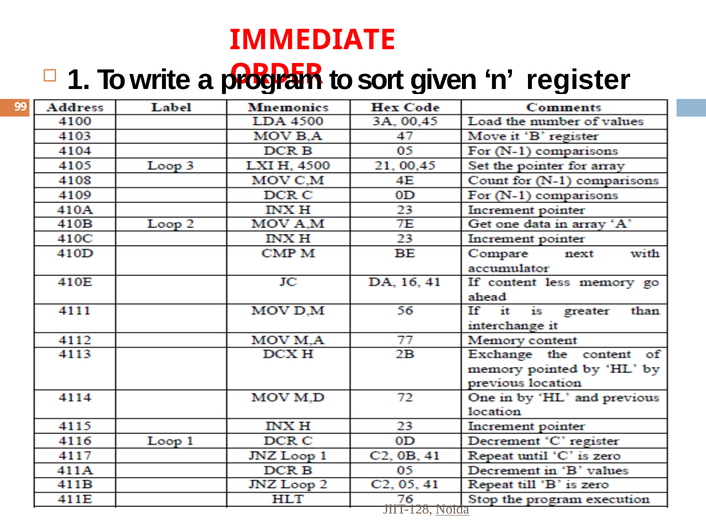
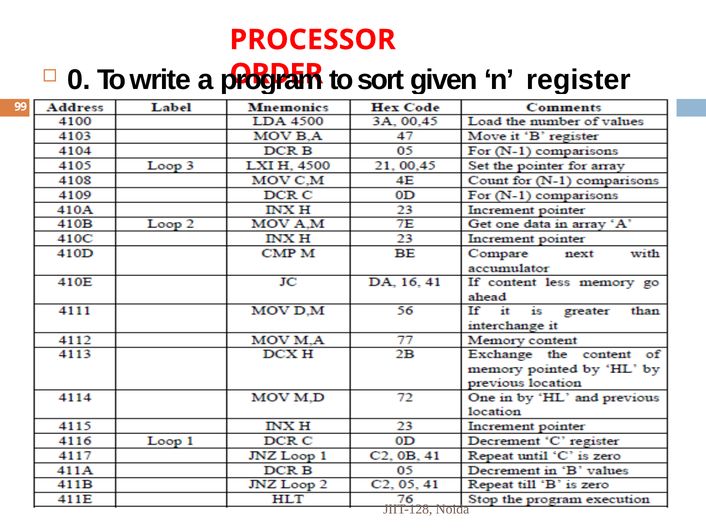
IMMEDIATE: IMMEDIATE -> PROCESSOR
1: 1 -> 0
Noida underline: present -> none
